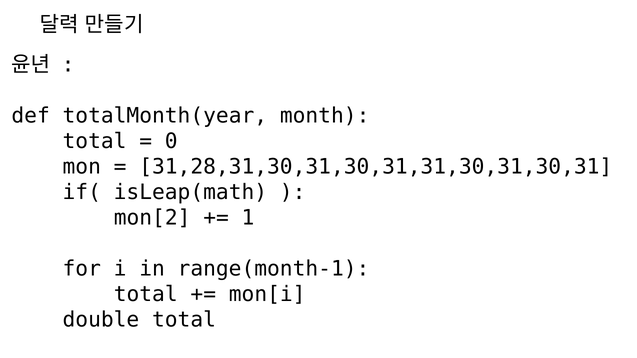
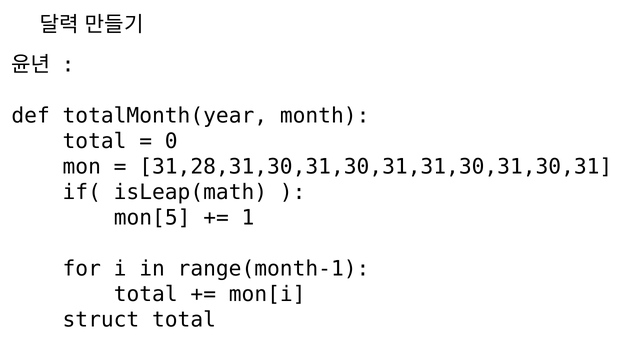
mon[2: mon[2 -> mon[5
double: double -> struct
